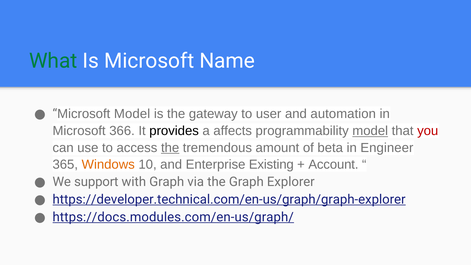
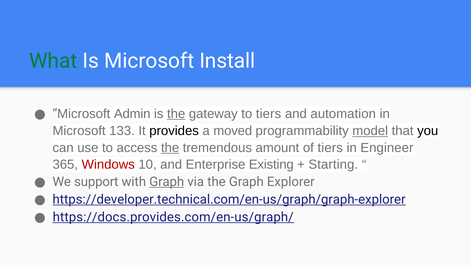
Name: Name -> Install
Microsoft Model: Model -> Admin
the at (176, 114) underline: none -> present
to user: user -> tiers
366: 366 -> 133
affects: affects -> moved
you colour: red -> black
of beta: beta -> tiers
Windows colour: orange -> red
Account: Account -> Starting
Graph at (167, 182) underline: none -> present
https://docs.modules.com/en-us/graph/: https://docs.modules.com/en-us/graph/ -> https://docs.provides.com/en-us/graph/
